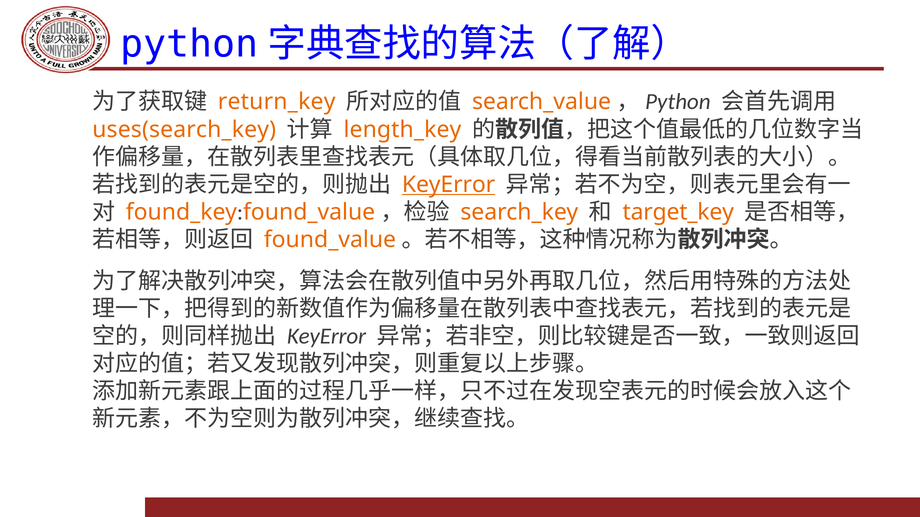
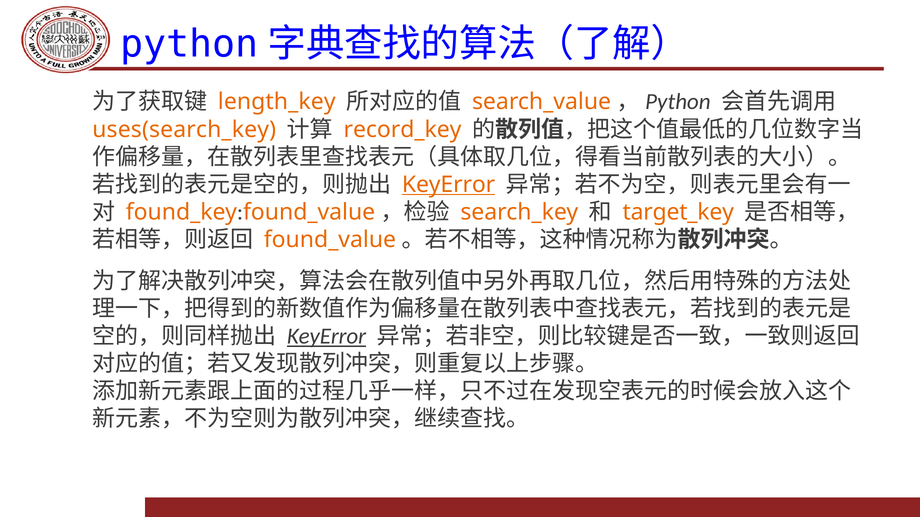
return_key: return_key -> length_key
length_key: length_key -> record_key
KeyError at (326, 337) underline: none -> present
